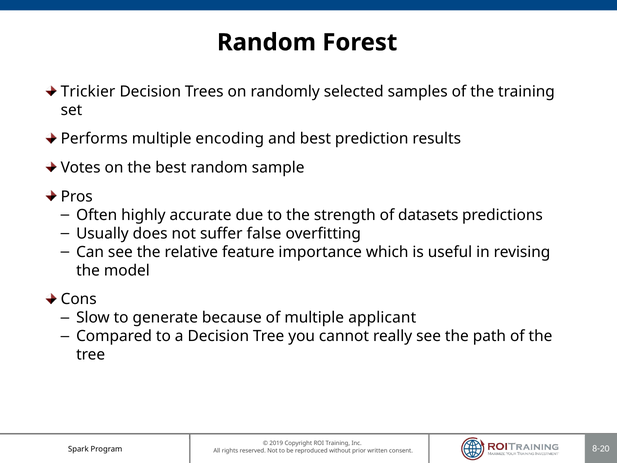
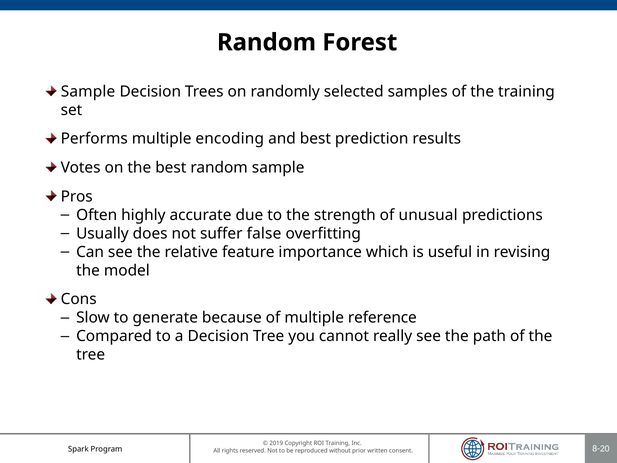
Trickier at (88, 91): Trickier -> Sample
datasets: datasets -> unusual
applicant: applicant -> reference
